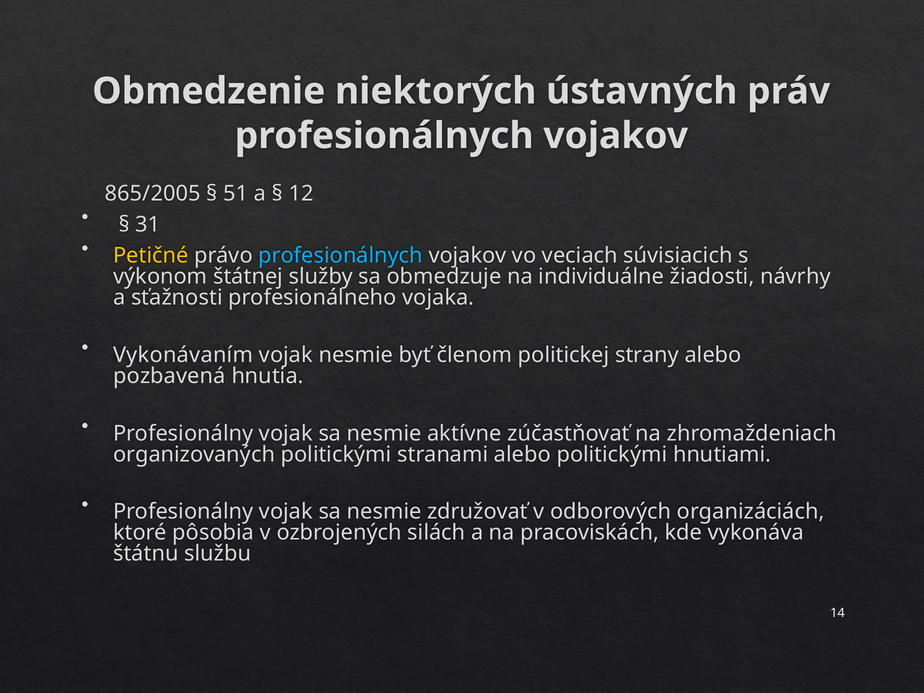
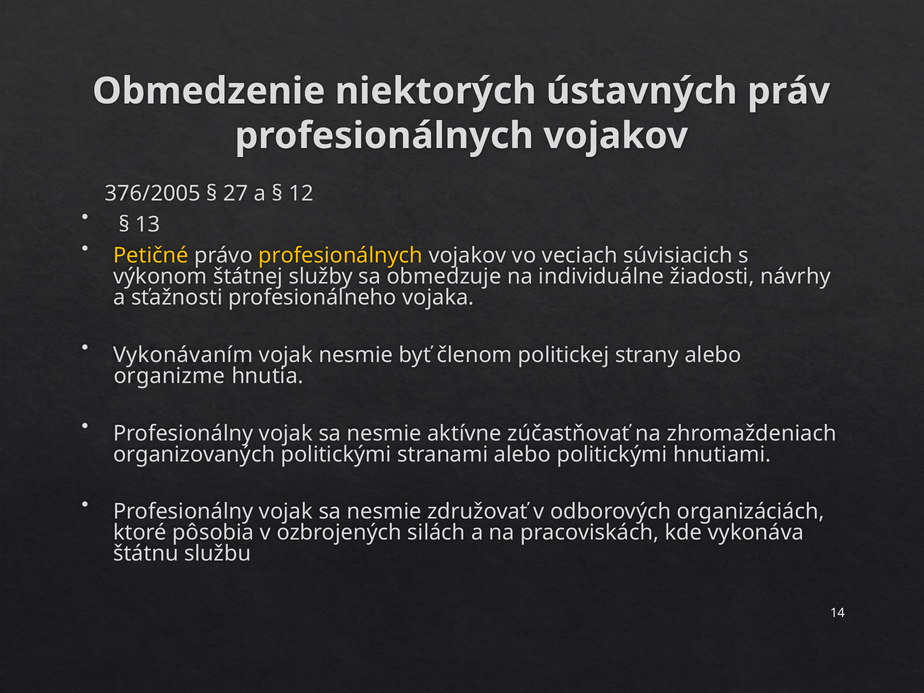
865/2005: 865/2005 -> 376/2005
51: 51 -> 27
31: 31 -> 13
profesionálnych at (341, 256) colour: light blue -> yellow
pozbavená: pozbavená -> organizme
